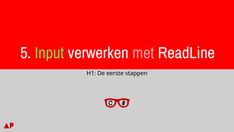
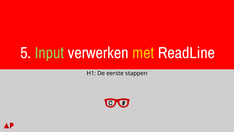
met colour: pink -> yellow
